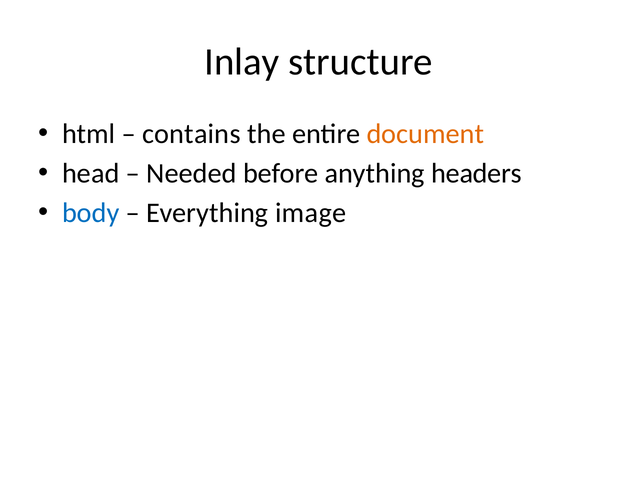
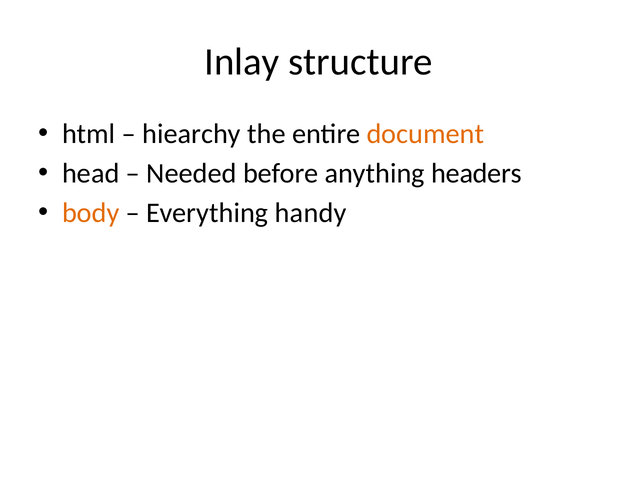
contains: contains -> hiearchy
body colour: blue -> orange
image: image -> handy
